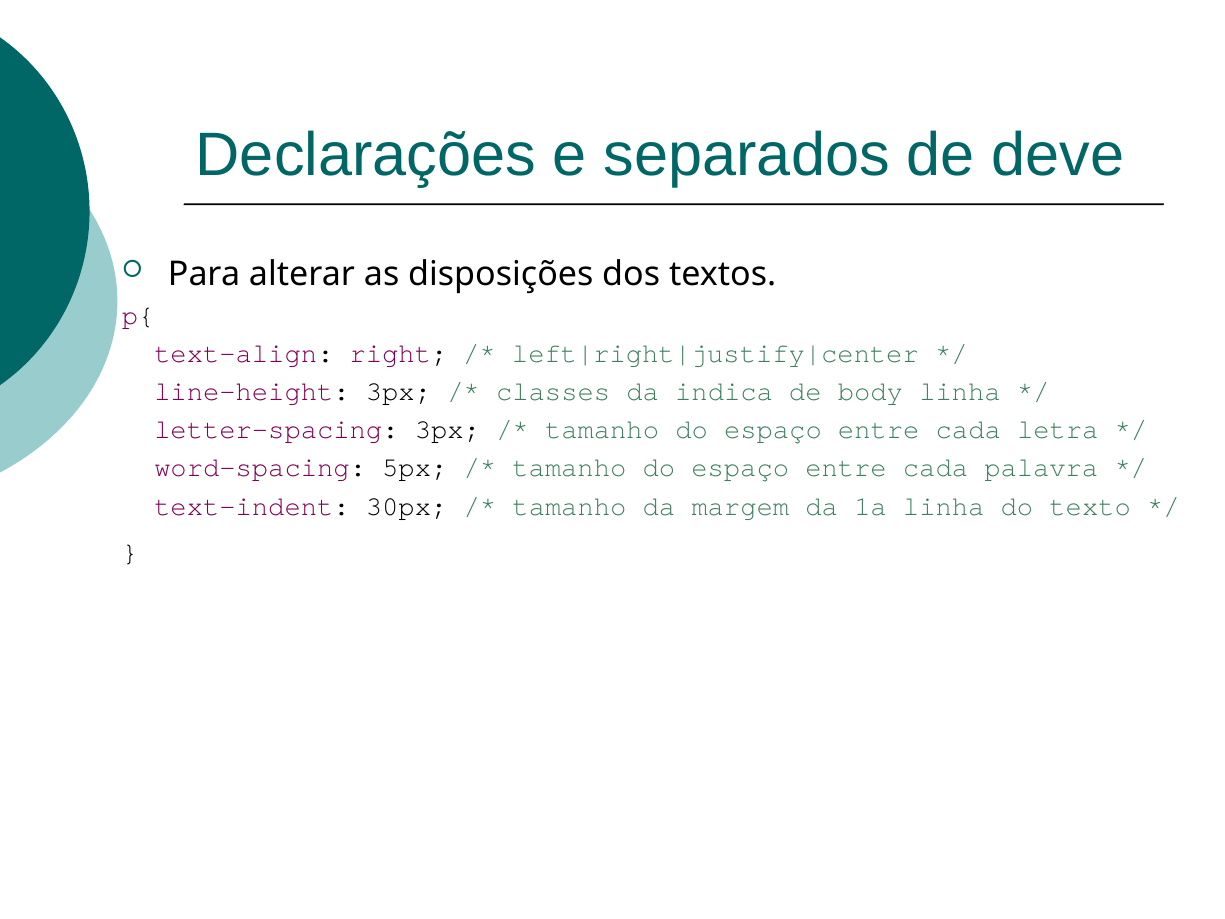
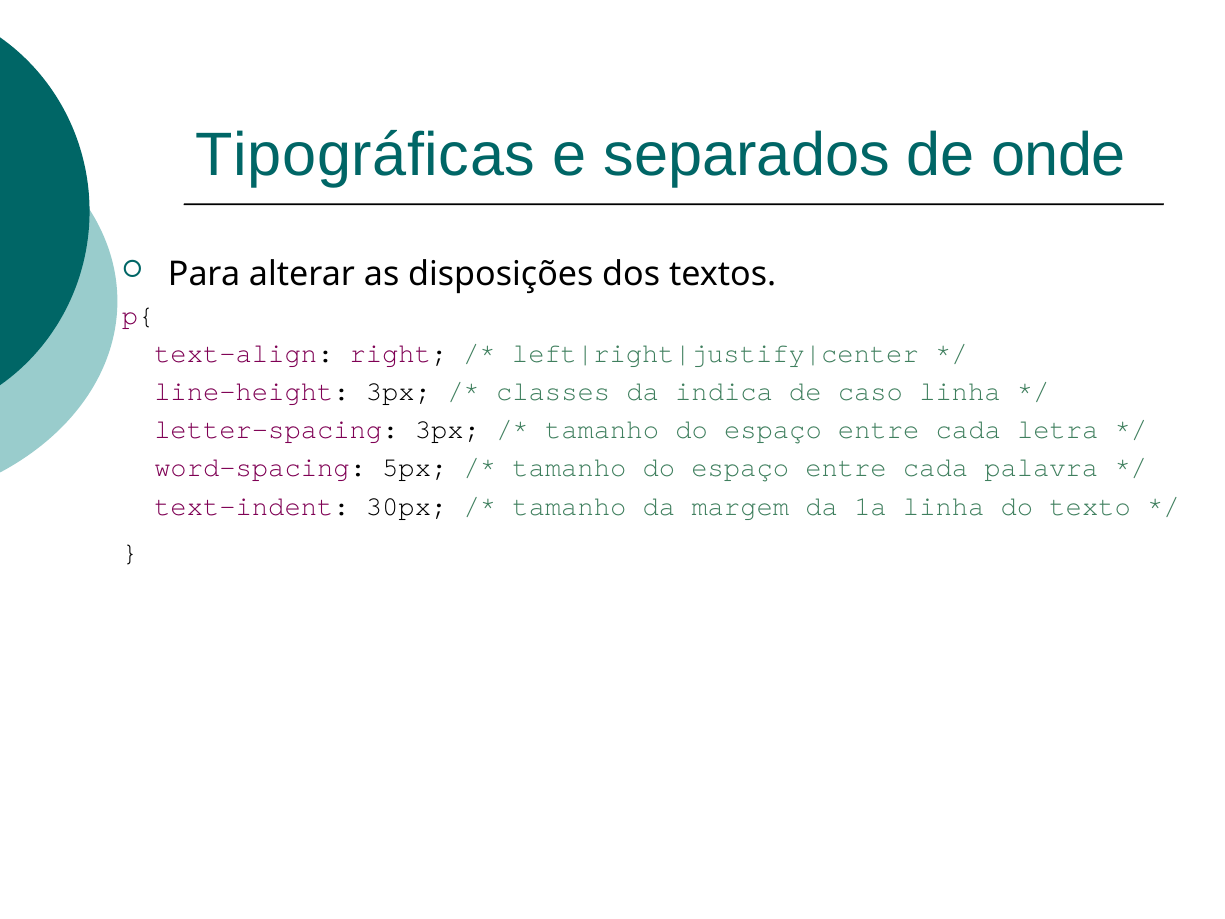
Declarações: Declarações -> Tipográficas
deve: deve -> onde
body: body -> caso
